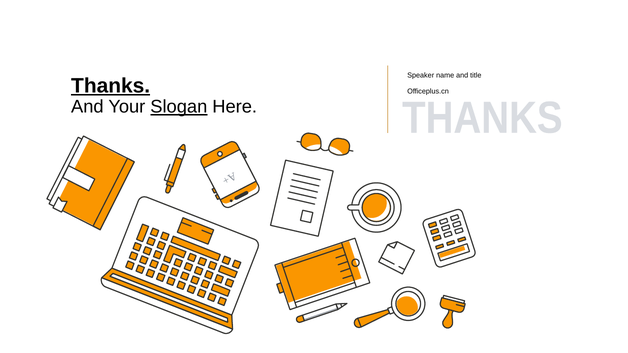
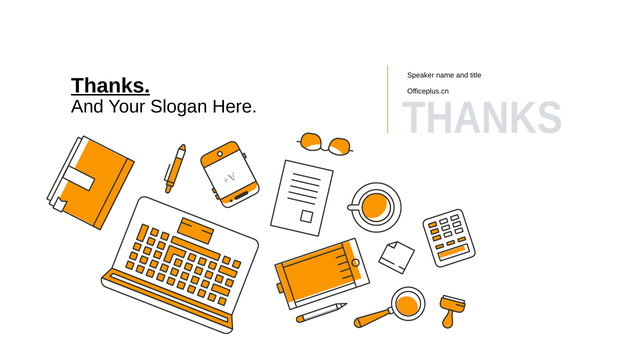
Slogan underline: present -> none
